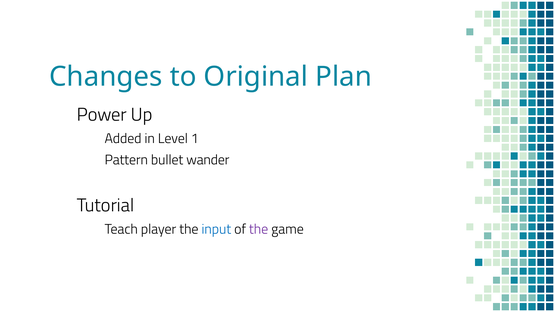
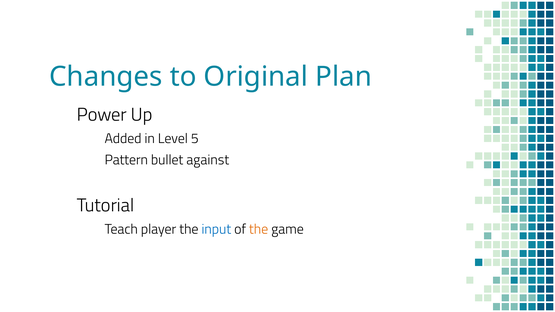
1: 1 -> 5
wander: wander -> against
the at (259, 229) colour: purple -> orange
